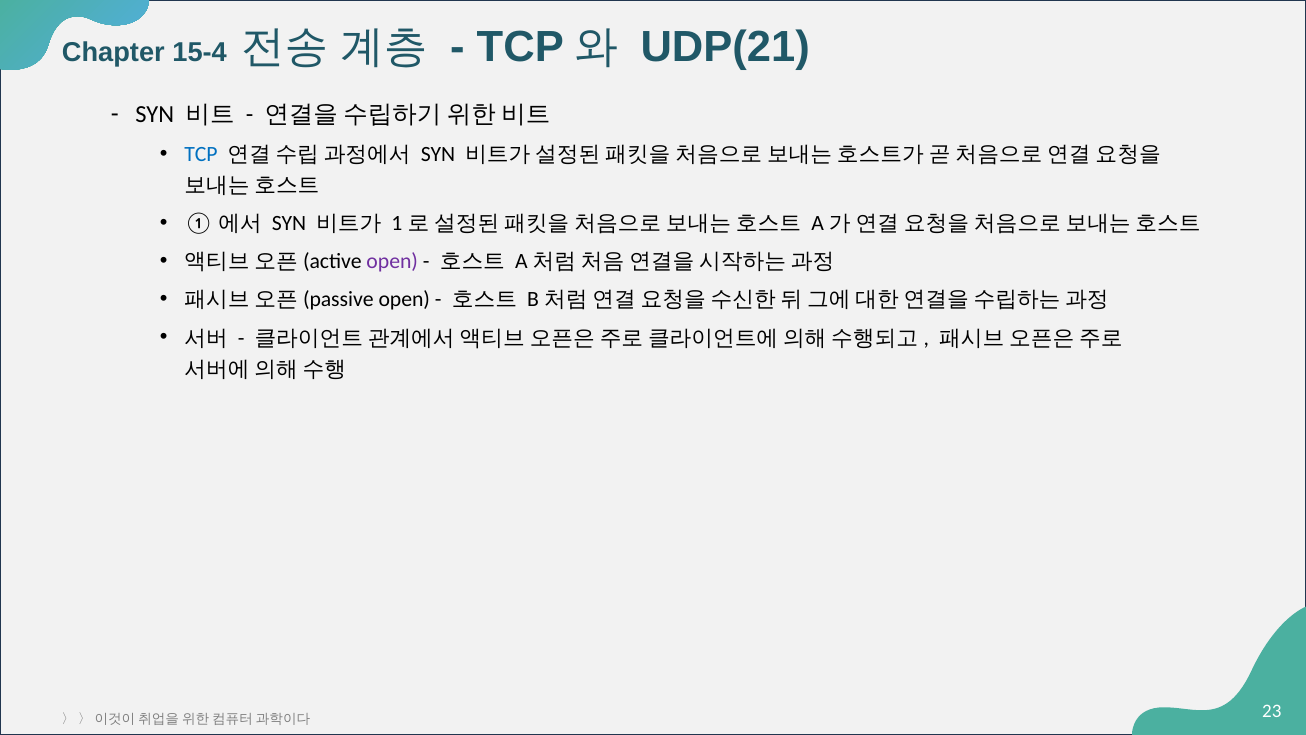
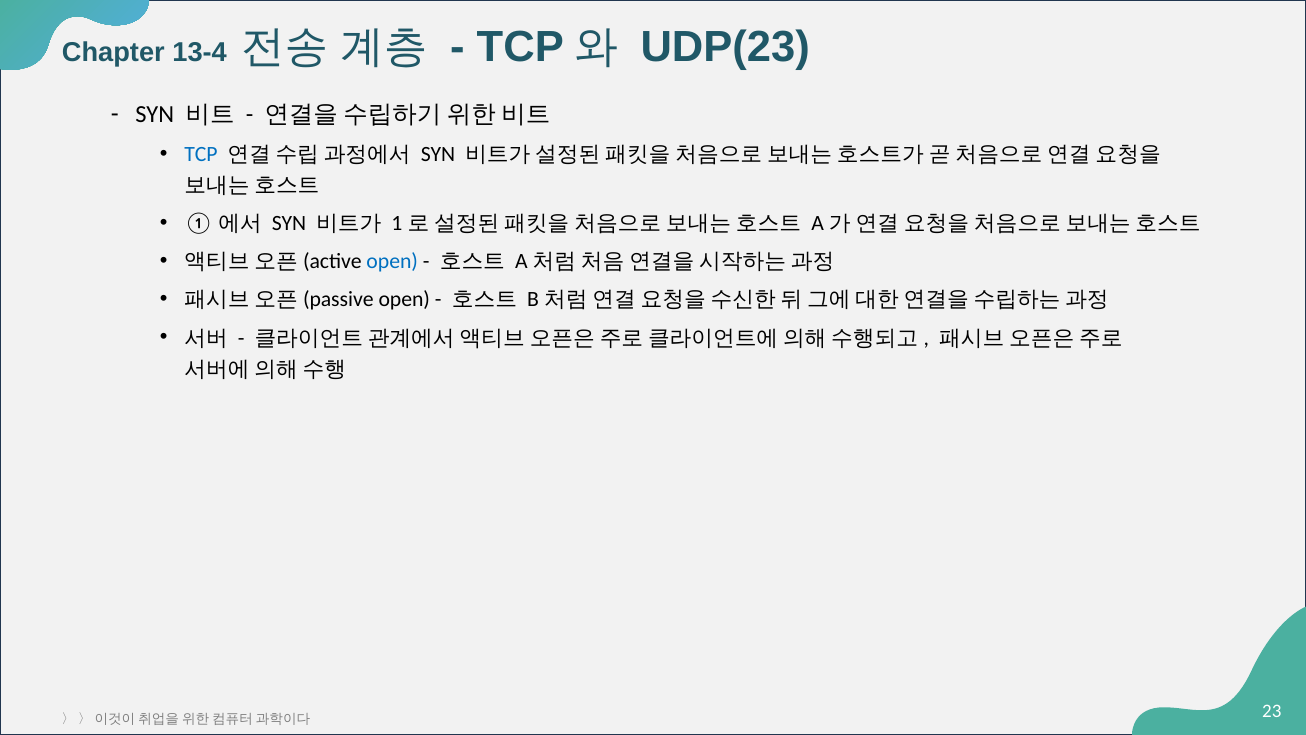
15-4: 15-4 -> 13-4
UDP(21: UDP(21 -> UDP(23
open at (392, 262) colour: purple -> blue
